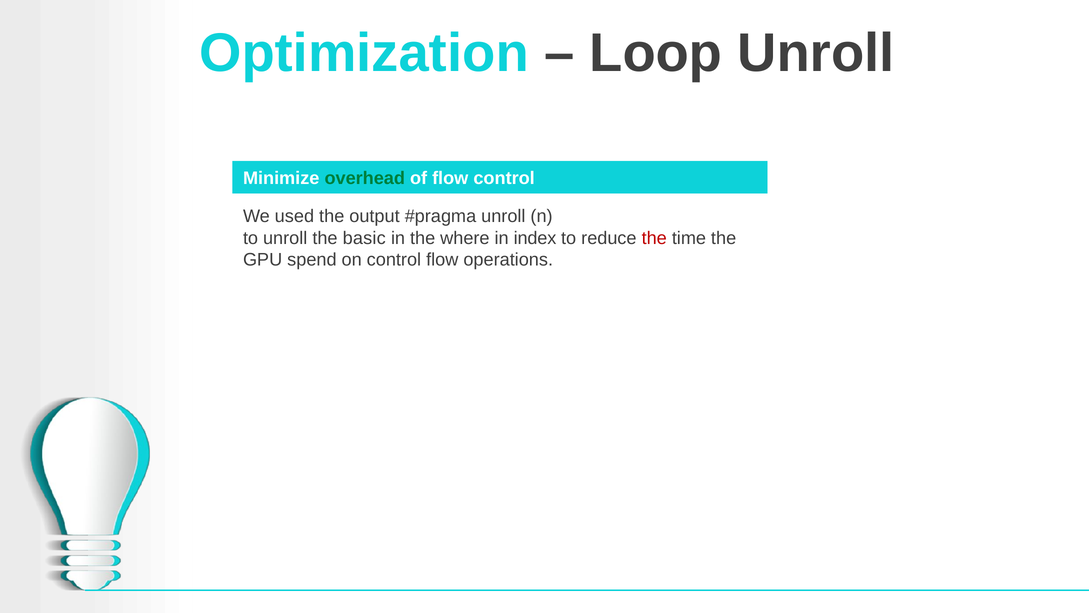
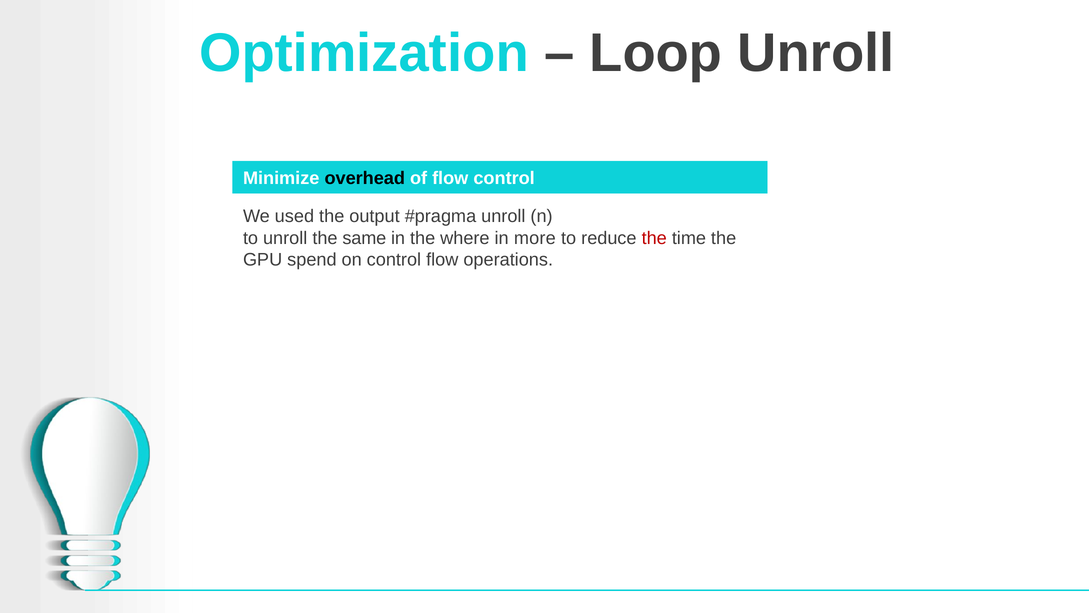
overhead colour: green -> black
basic: basic -> same
index: index -> more
